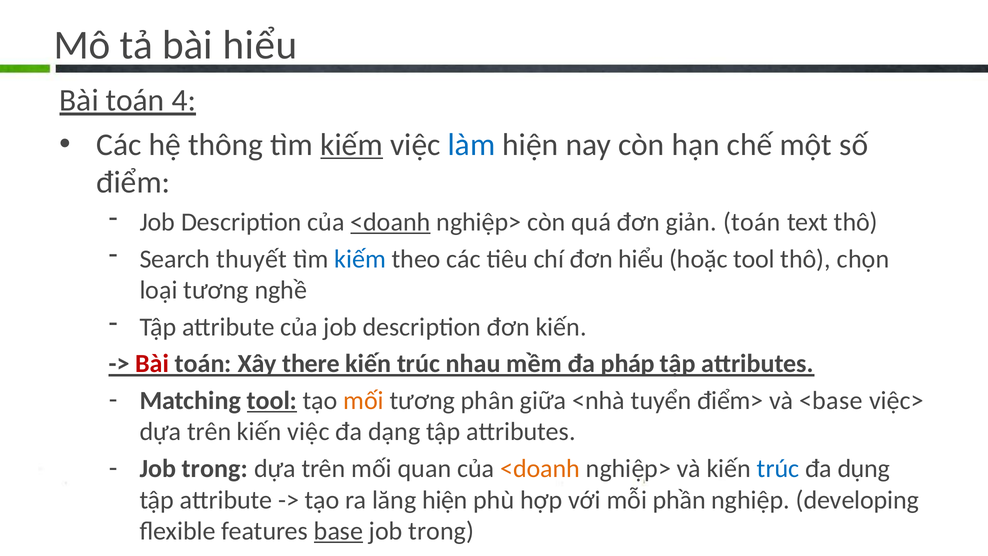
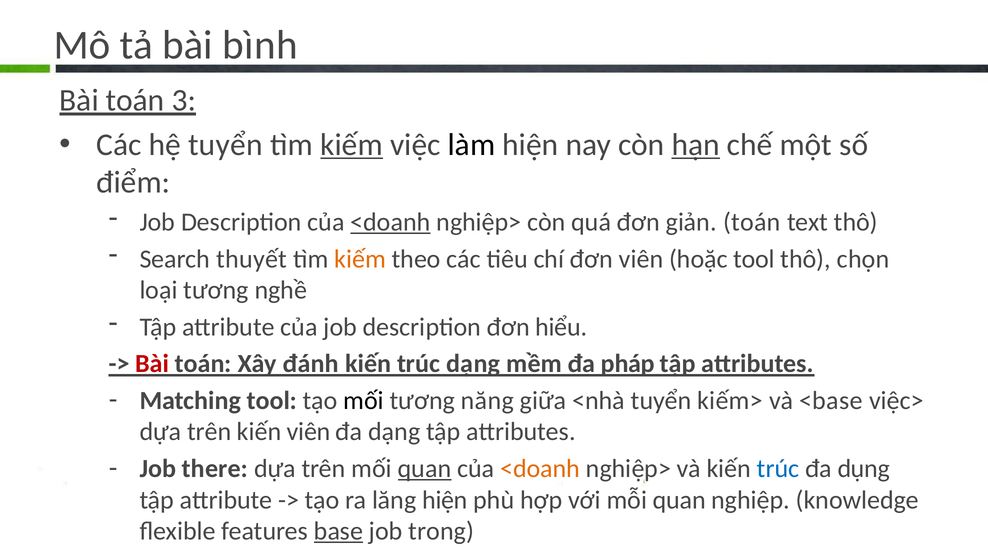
bài hiểu: hiểu -> bình
4: 4 -> 3
hệ thông: thông -> tuyển
làm colour: blue -> black
hạn underline: none -> present
kiếm at (360, 259) colour: blue -> orange
đơn hiểu: hiểu -> viên
đơn kiến: kiến -> hiểu
there: there -> đánh
trúc nhau: nhau -> dạng
tool at (272, 400) underline: present -> none
mối at (364, 400) colour: orange -> black
phân: phân -> năng
điểm>: điểm> -> kiếm>
kiến việc: việc -> viên
trong at (215, 468): trong -> there
quan at (425, 468) underline: none -> present
mỗi phần: phần -> quan
developing: developing -> knowledge
